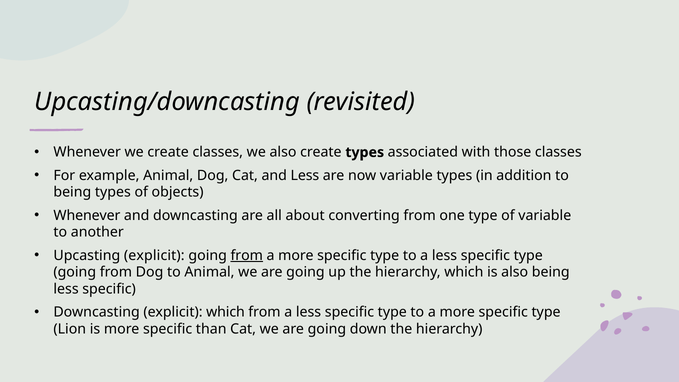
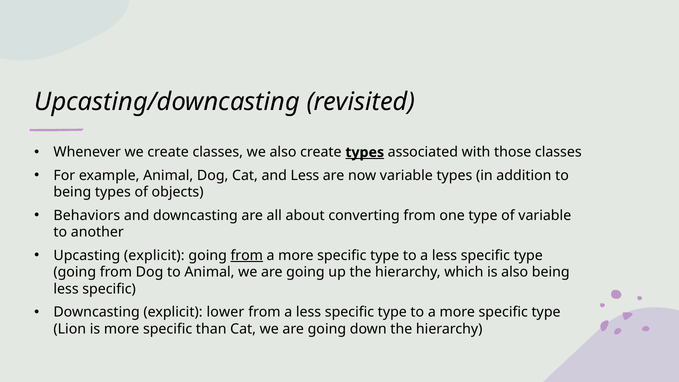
types at (365, 152) underline: none -> present
Whenever at (87, 215): Whenever -> Behaviors
explicit which: which -> lower
